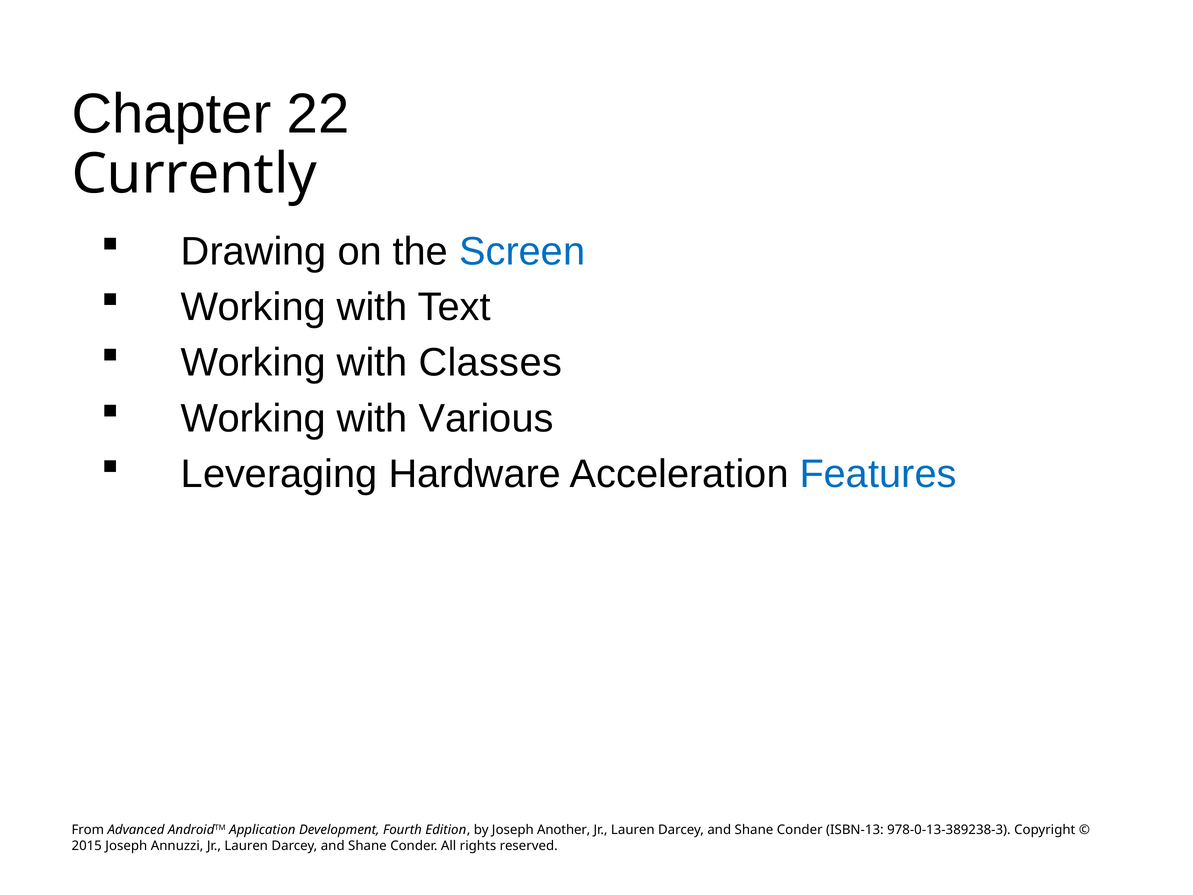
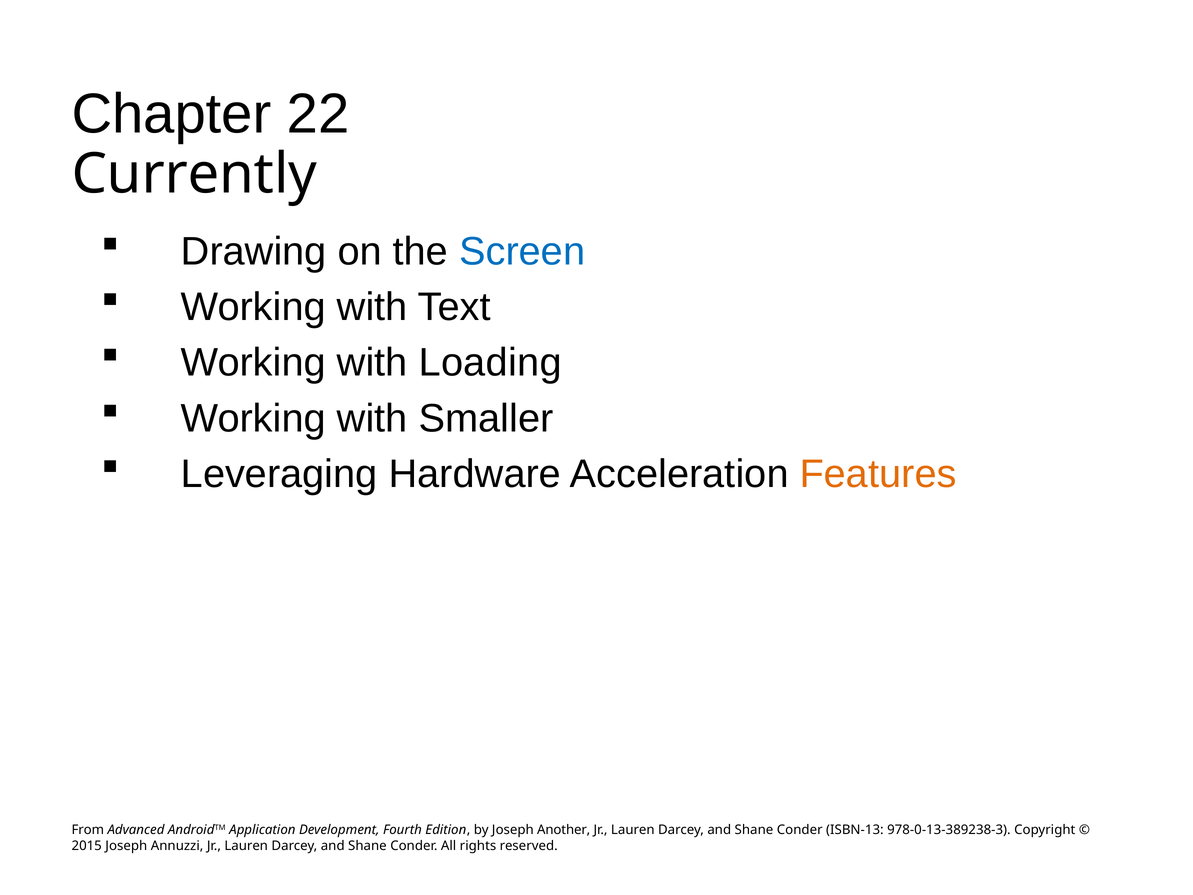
Classes: Classes -> Loading
Various: Various -> Smaller
Features colour: blue -> orange
